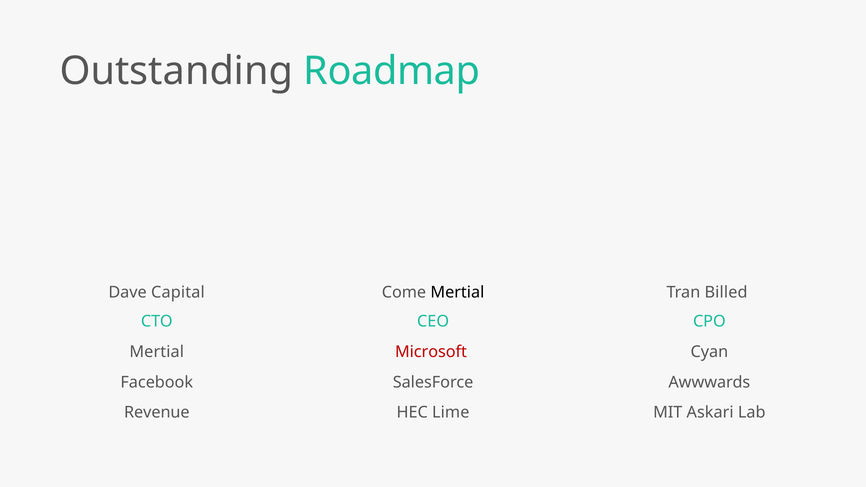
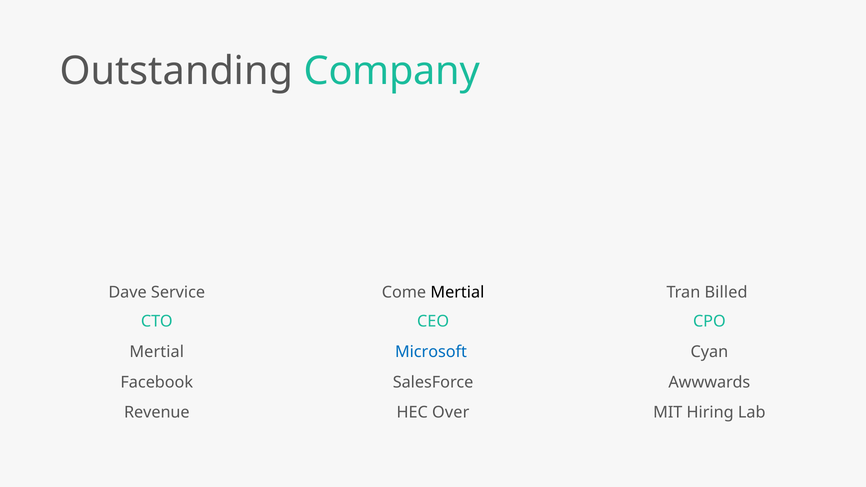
Roadmap: Roadmap -> Company
Capital: Capital -> Service
Microsoft colour: red -> blue
Lime: Lime -> Over
Askari: Askari -> Hiring
